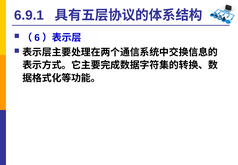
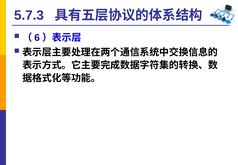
6.9.1: 6.9.1 -> 5.7.3
